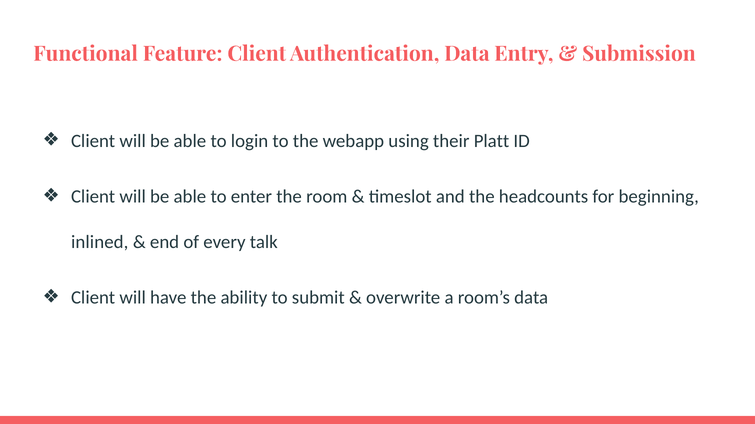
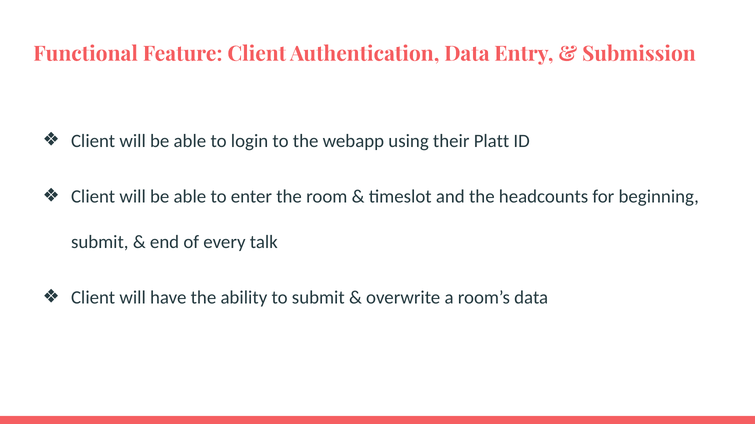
inlined at (100, 242): inlined -> submit
